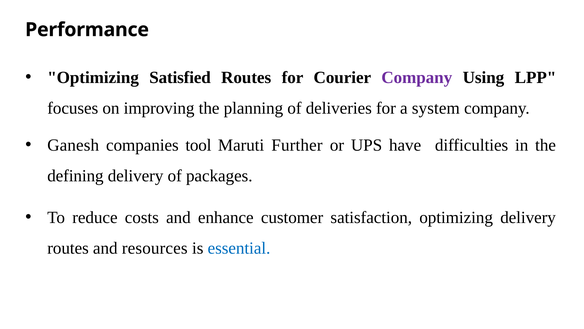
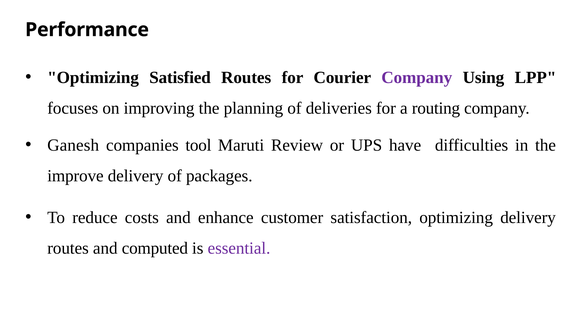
system: system -> routing
Further: Further -> Review
defining: defining -> improve
resources: resources -> computed
essential colour: blue -> purple
